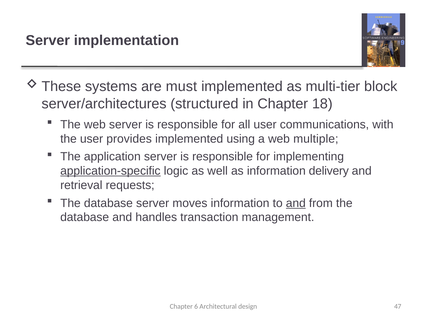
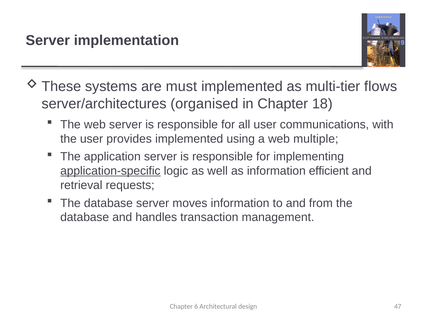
block: block -> flows
structured: structured -> organised
delivery: delivery -> efficient
and at (296, 203) underline: present -> none
